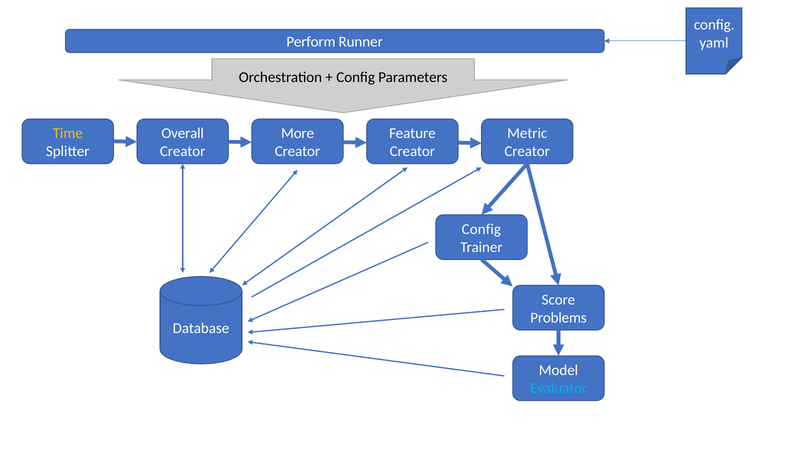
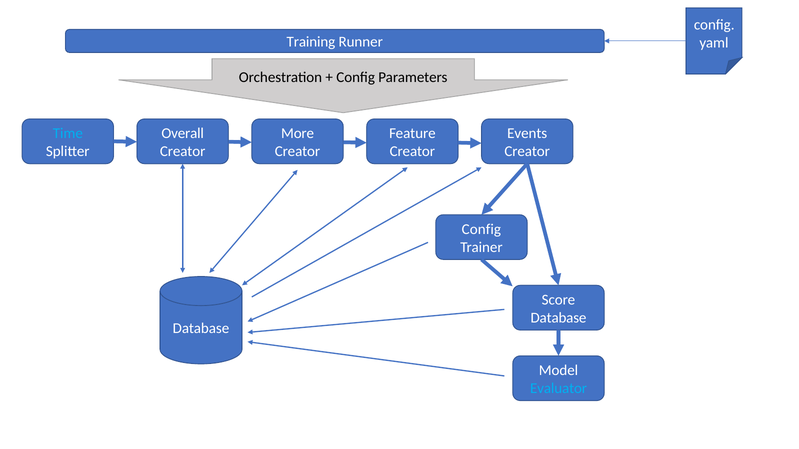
Perform: Perform -> Training
Time colour: yellow -> light blue
Metric: Metric -> Events
Problems at (558, 318): Problems -> Database
